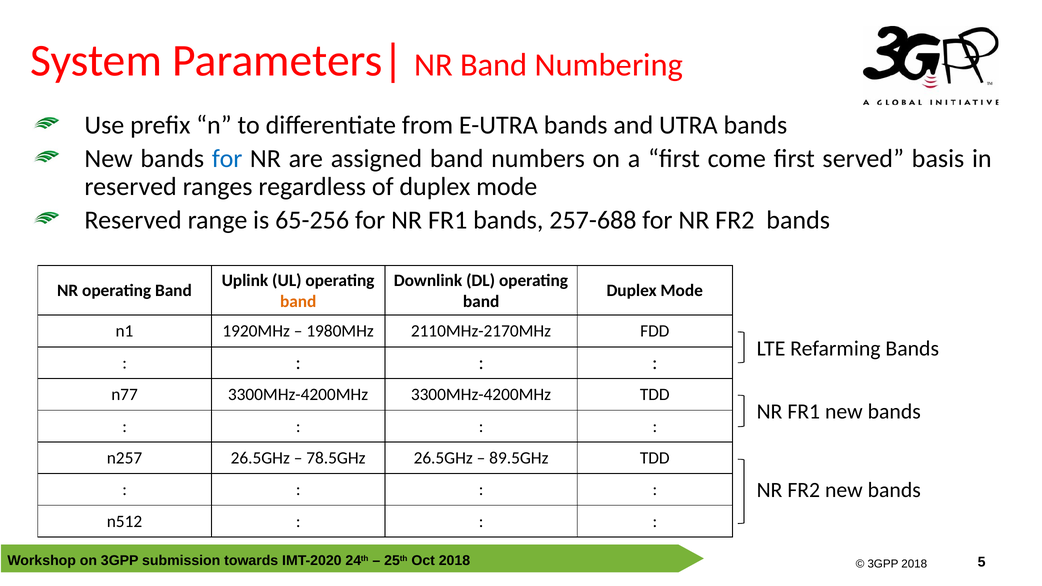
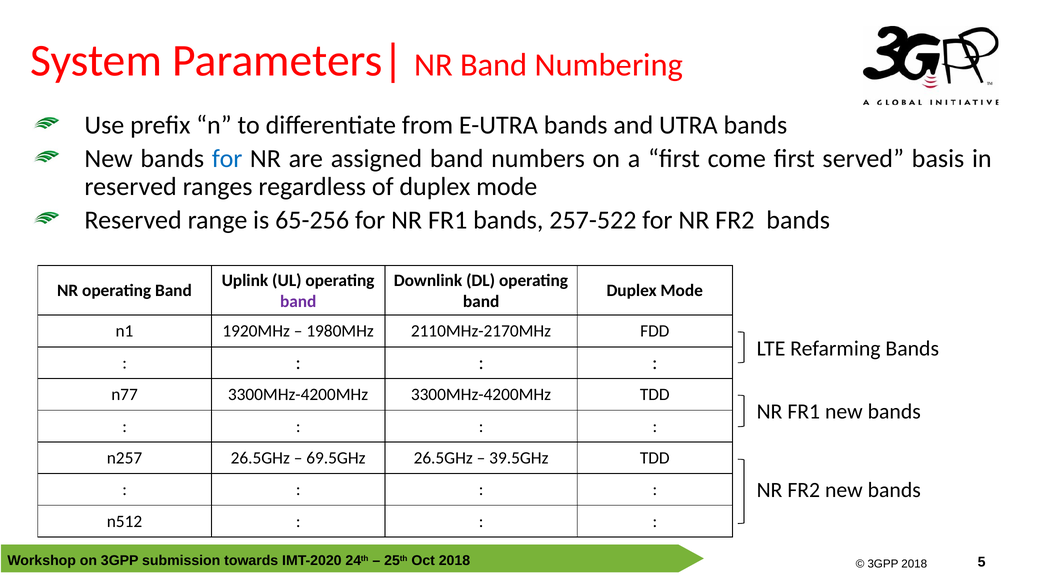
257-688: 257-688 -> 257-522
band at (298, 302) colour: orange -> purple
78.5GHz: 78.5GHz -> 69.5GHz
89.5GHz: 89.5GHz -> 39.5GHz
